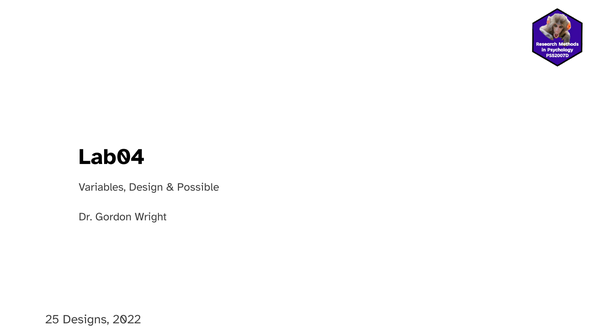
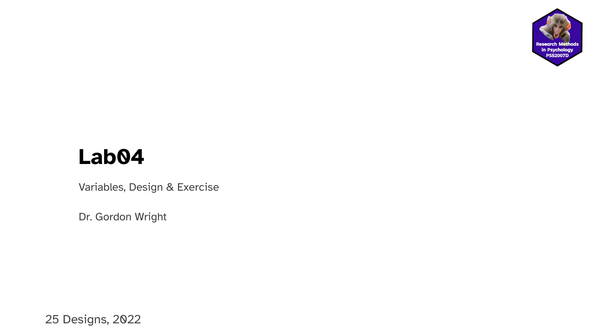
Possible: Possible -> Exercise
